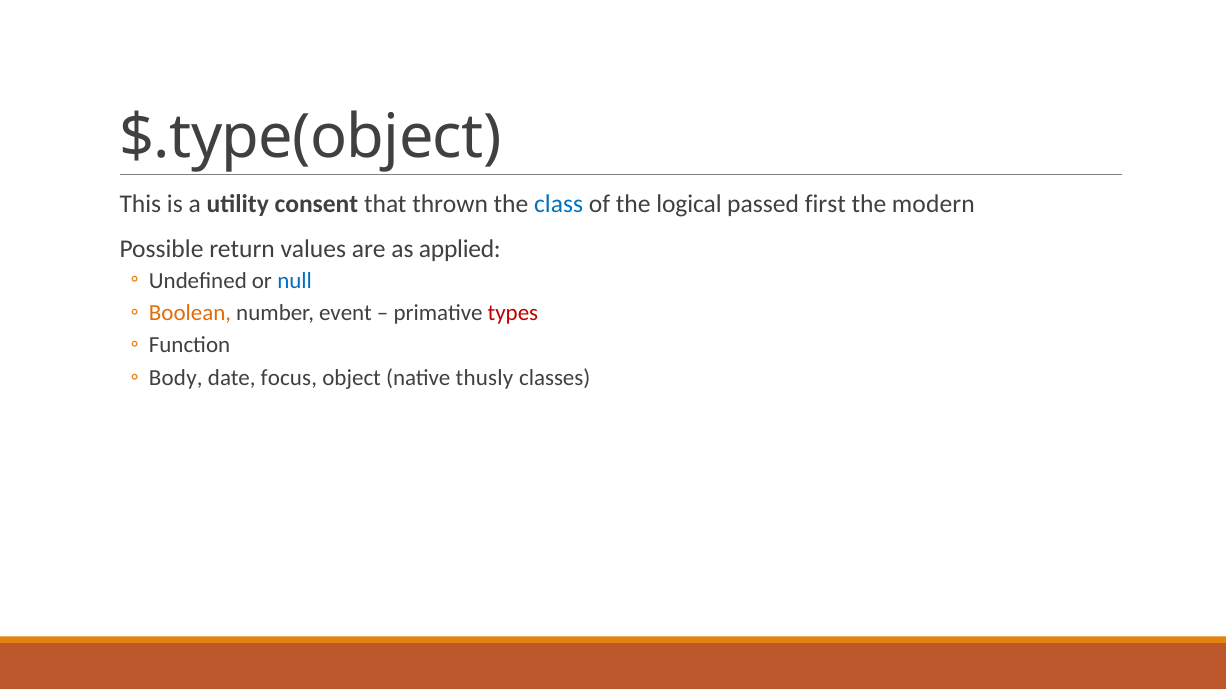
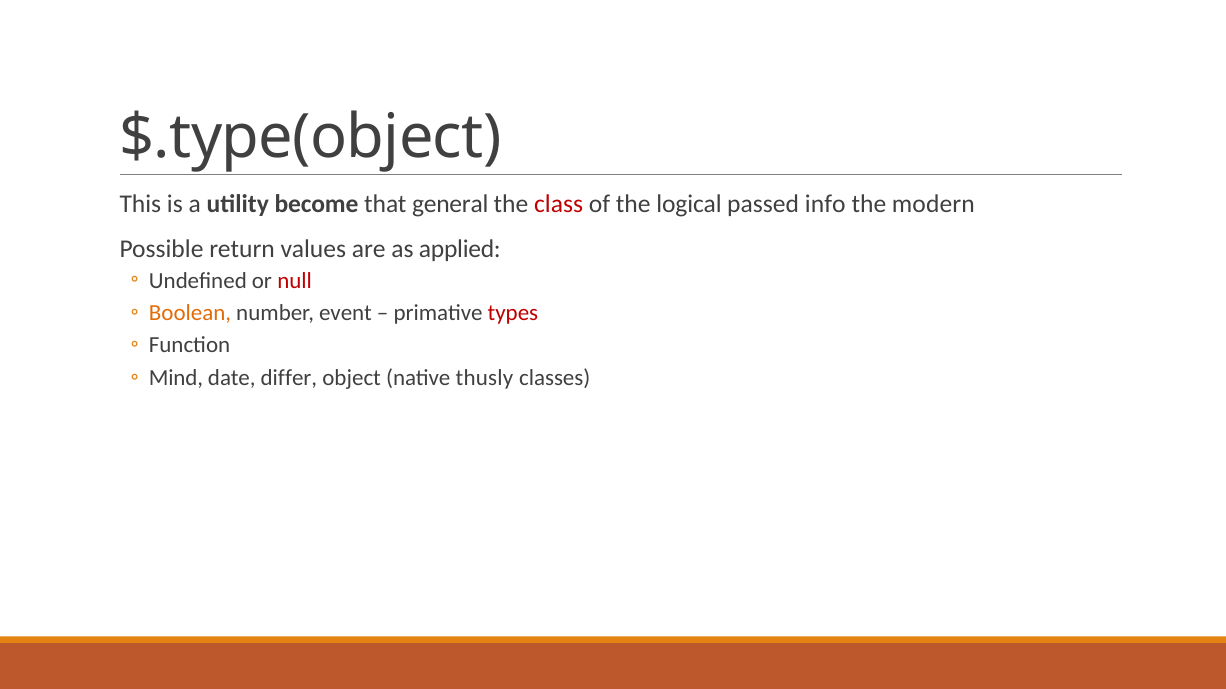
consent: consent -> become
thrown: thrown -> general
class colour: blue -> red
first: first -> info
null colour: blue -> red
Body: Body -> Mind
focus: focus -> differ
